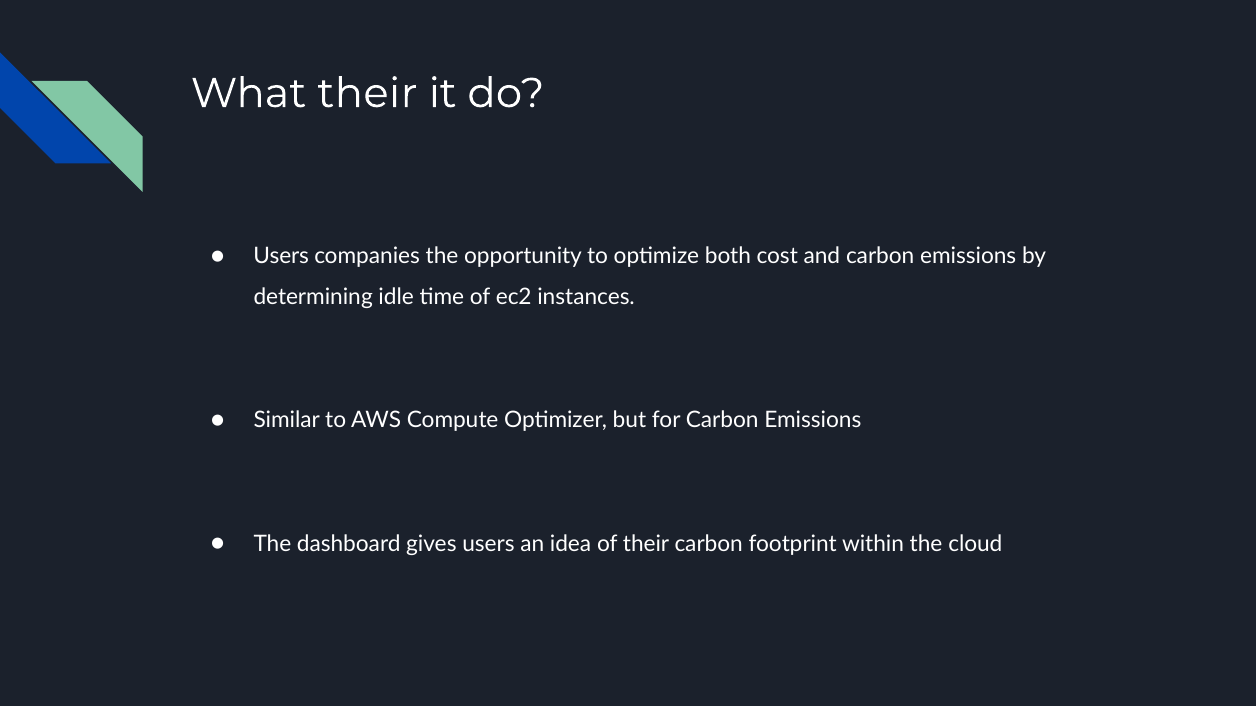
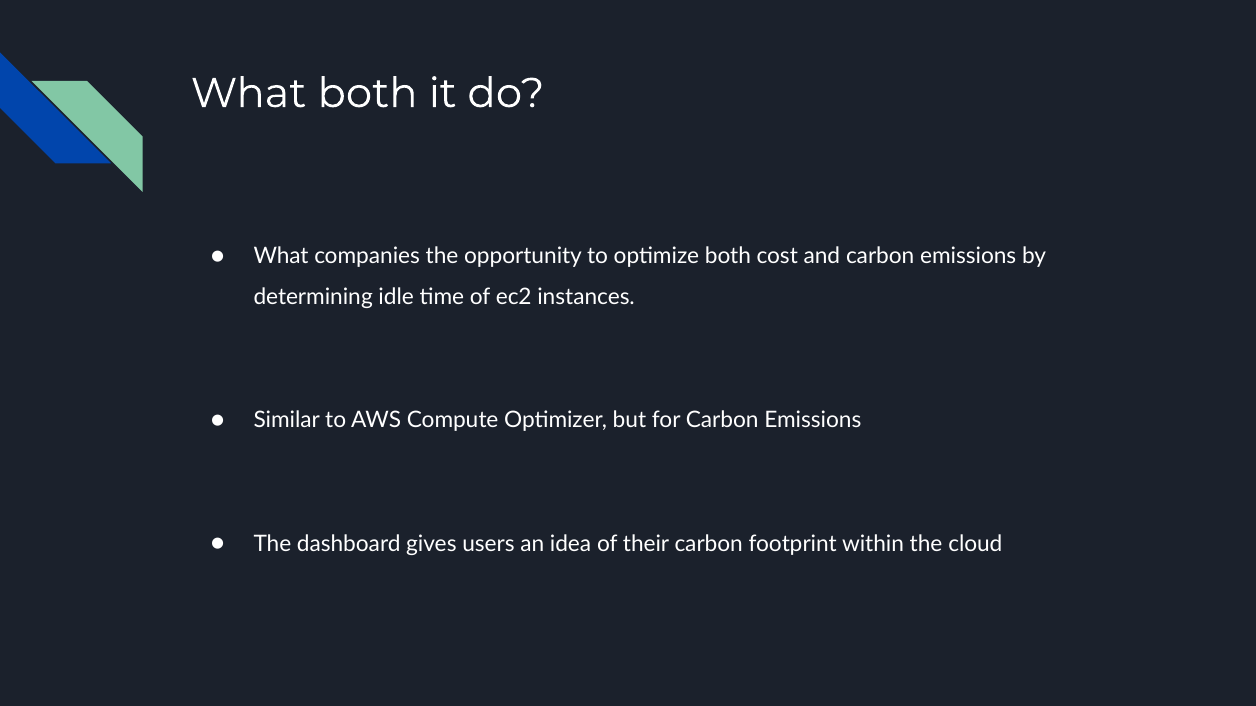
What their: their -> both
Users at (281, 256): Users -> What
